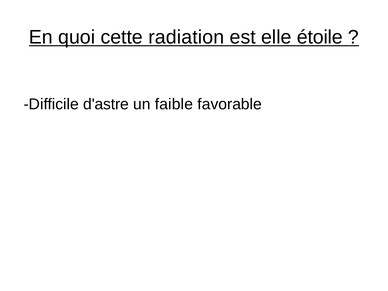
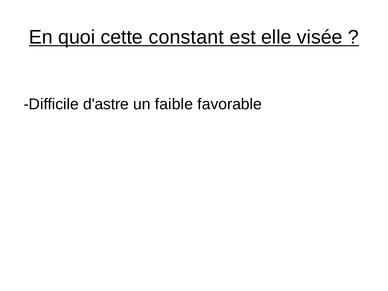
radiation: radiation -> constant
étoile: étoile -> visée
